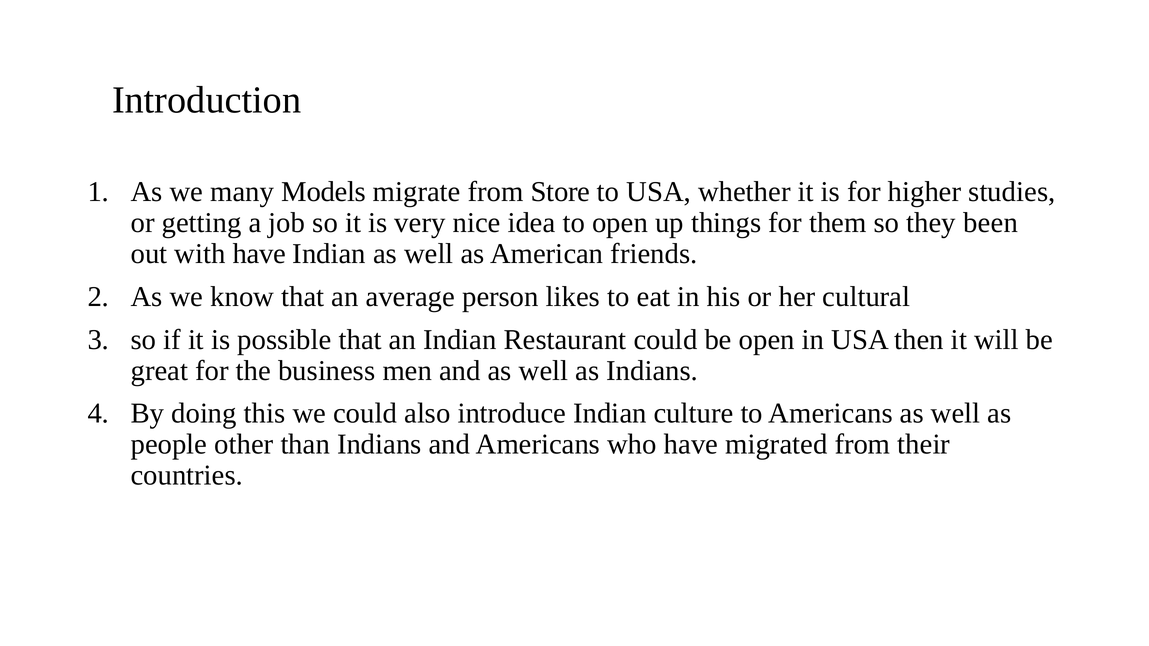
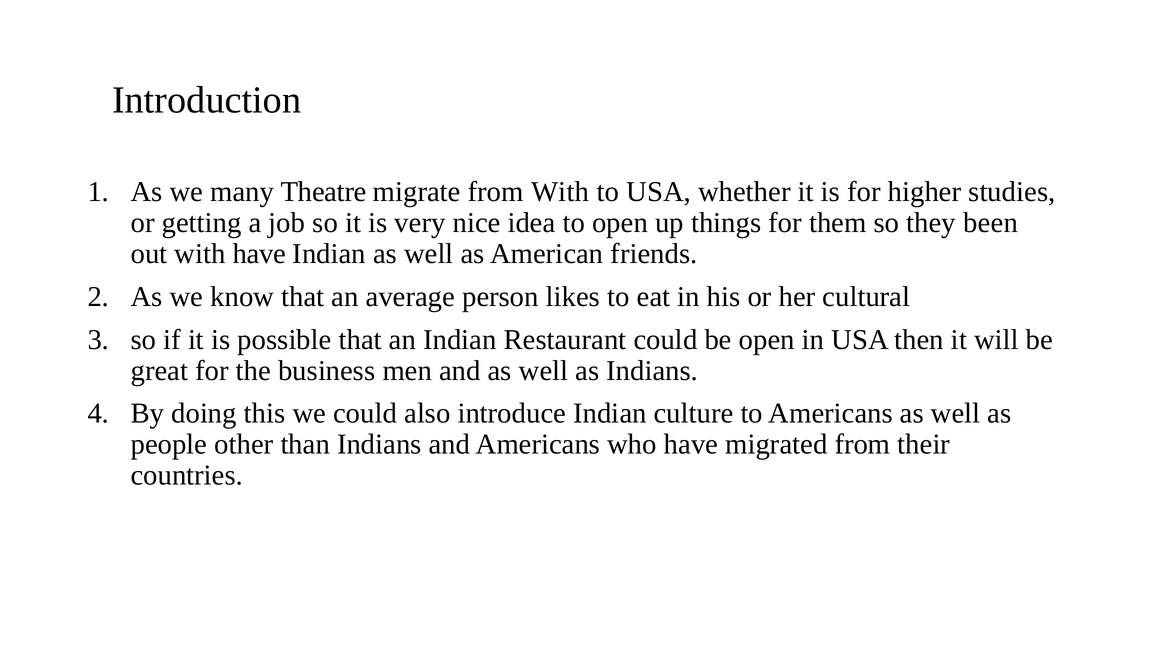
Models: Models -> Theatre
from Store: Store -> With
